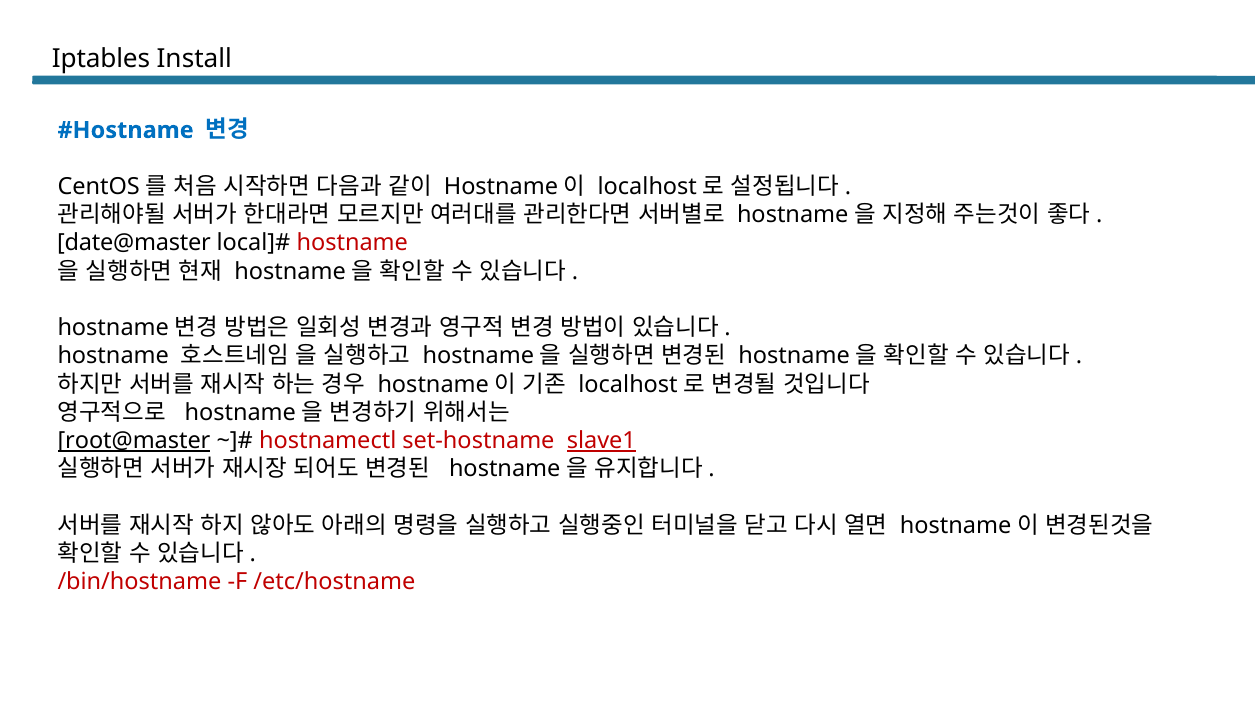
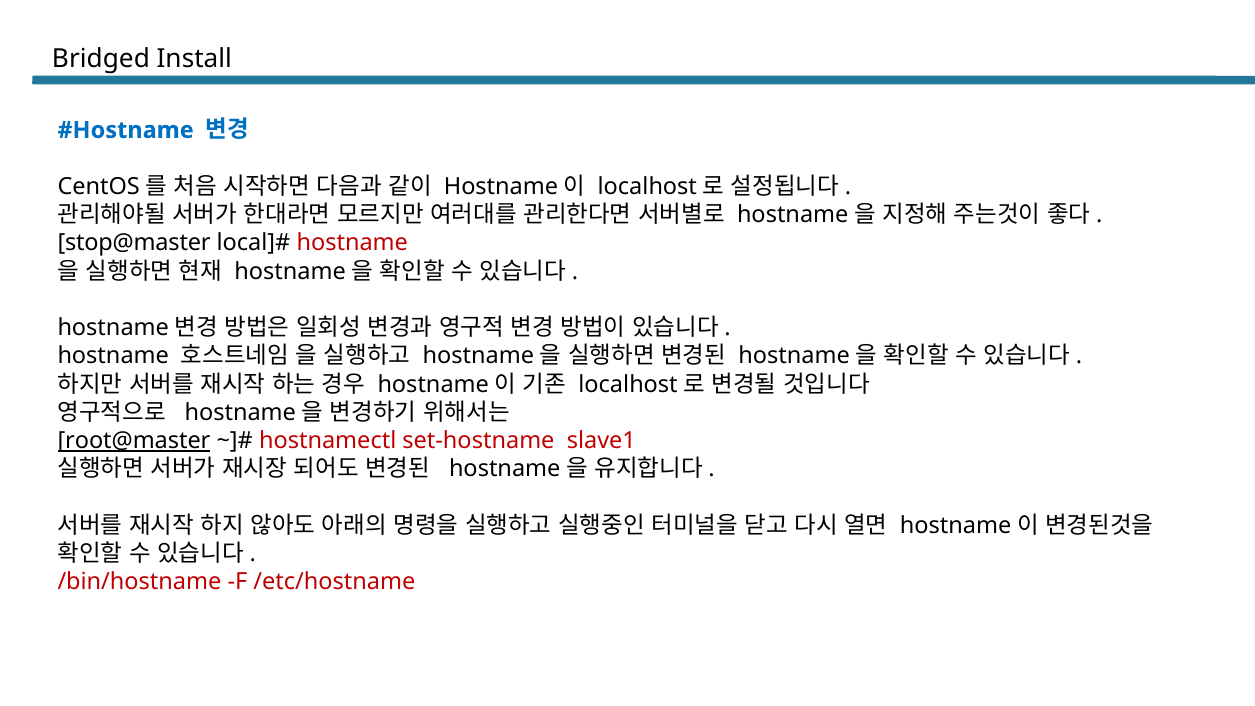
Iptables: Iptables -> Bridged
date@master: date@master -> stop@master
slave1 underline: present -> none
